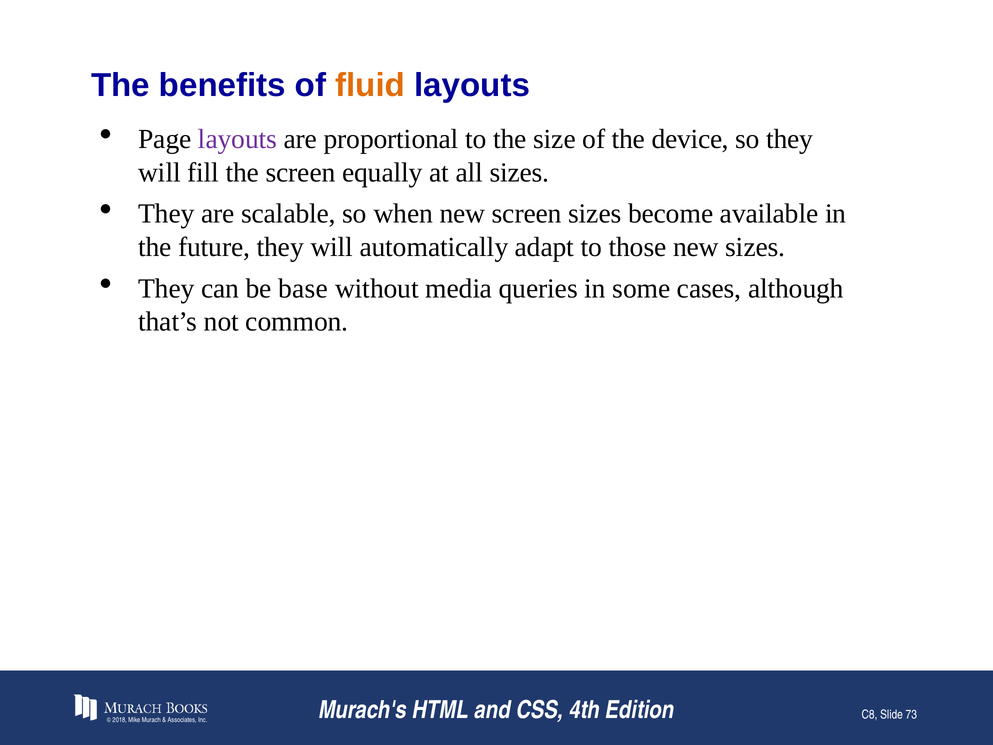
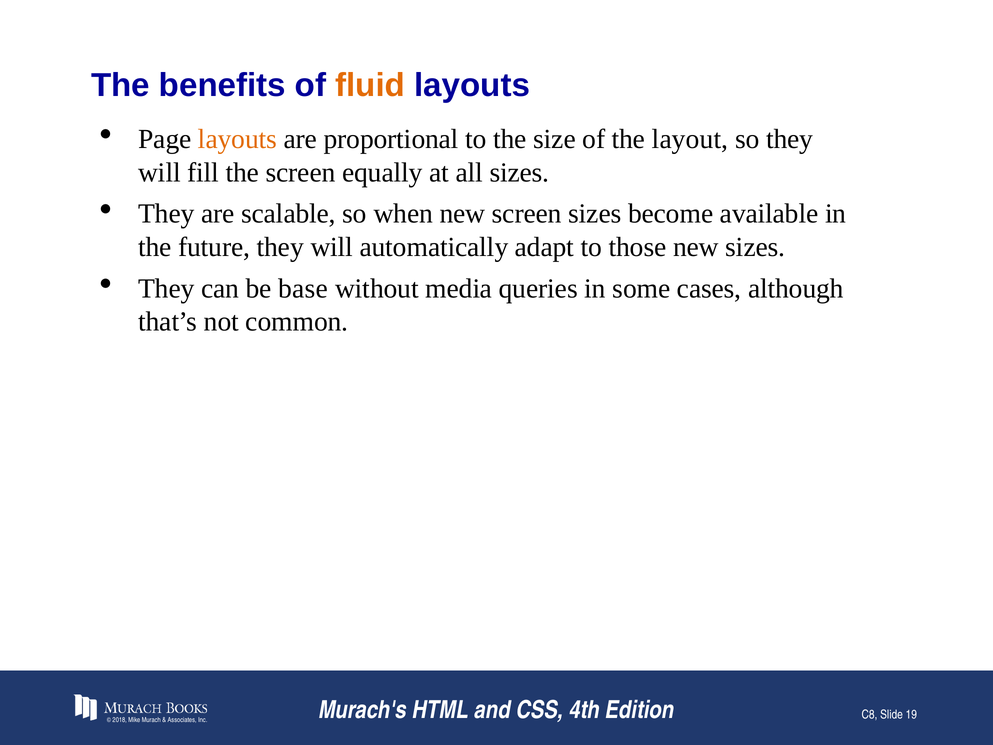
layouts at (237, 139) colour: purple -> orange
device: device -> layout
73: 73 -> 19
